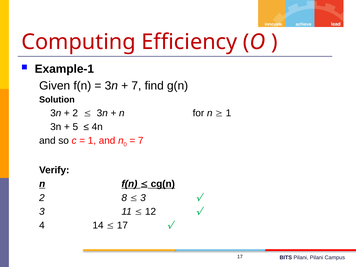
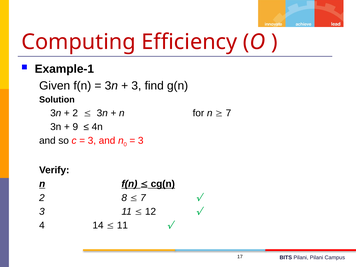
7 at (136, 86): 7 -> 3
1 at (228, 113): 1 -> 7
5: 5 -> 9
1 at (92, 141): 1 -> 3
7 at (141, 141): 7 -> 3
3 at (143, 198): 3 -> 7
17 at (122, 225): 17 -> 11
